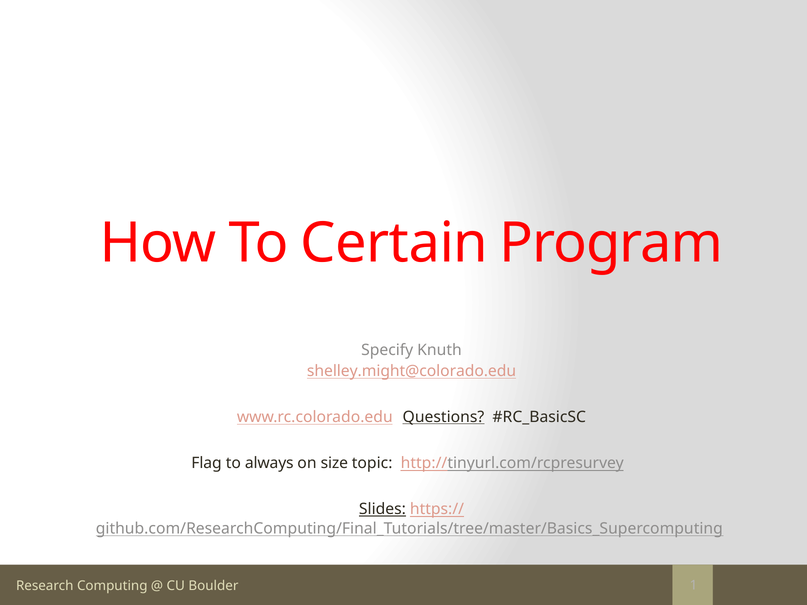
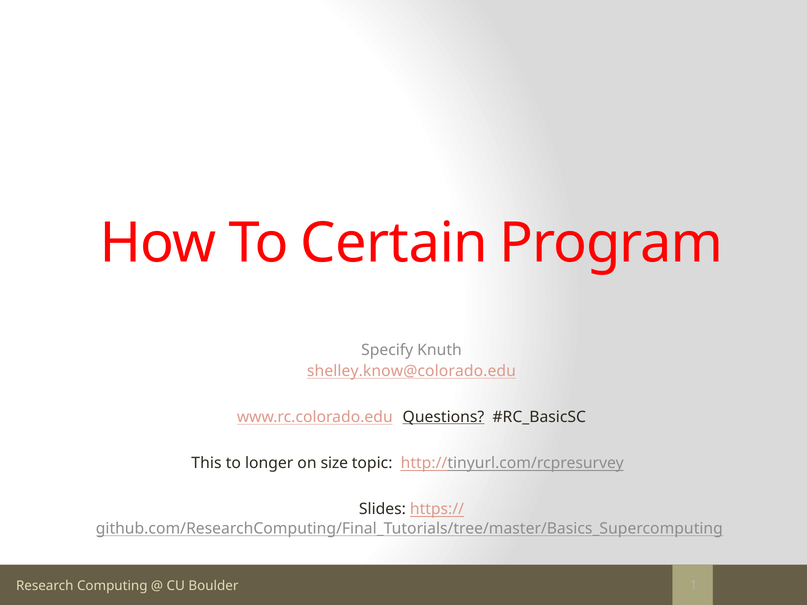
shelley.might@colorado.edu: shelley.might@colorado.edu -> shelley.know@colorado.edu
Flag: Flag -> This
always: always -> longer
Slides underline: present -> none
